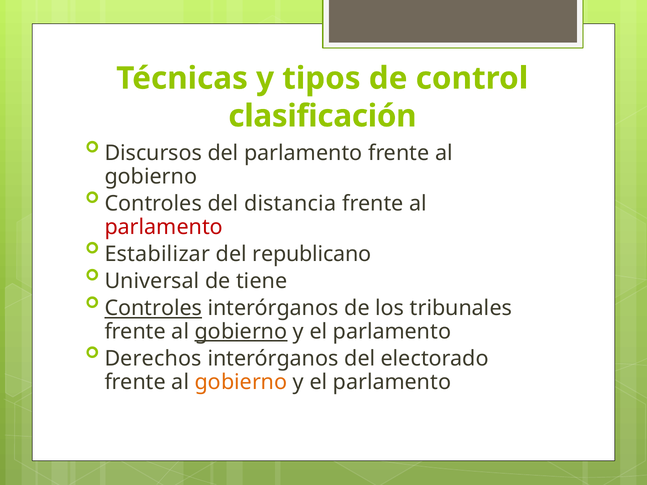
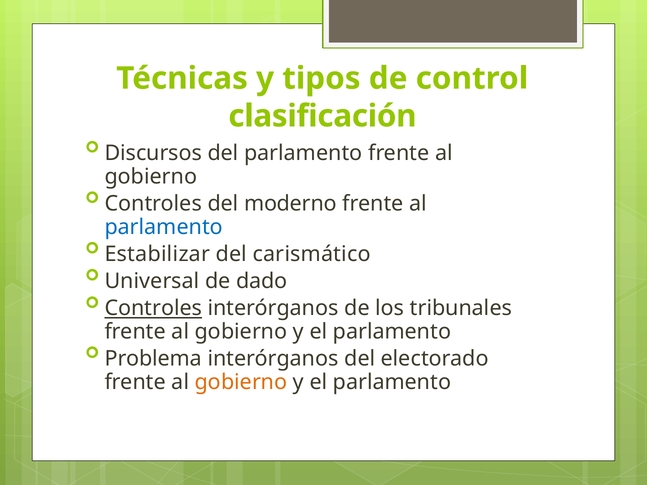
distancia: distancia -> moderno
parlamento at (164, 227) colour: red -> blue
republicano: republicano -> carismático
tiene: tiene -> dado
gobierno at (241, 332) underline: present -> none
Derechos: Derechos -> Problema
